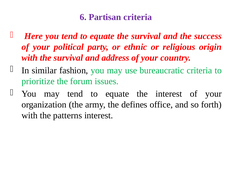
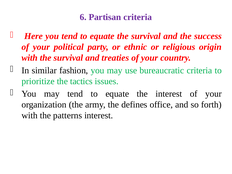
address: address -> treaties
forum: forum -> tactics
